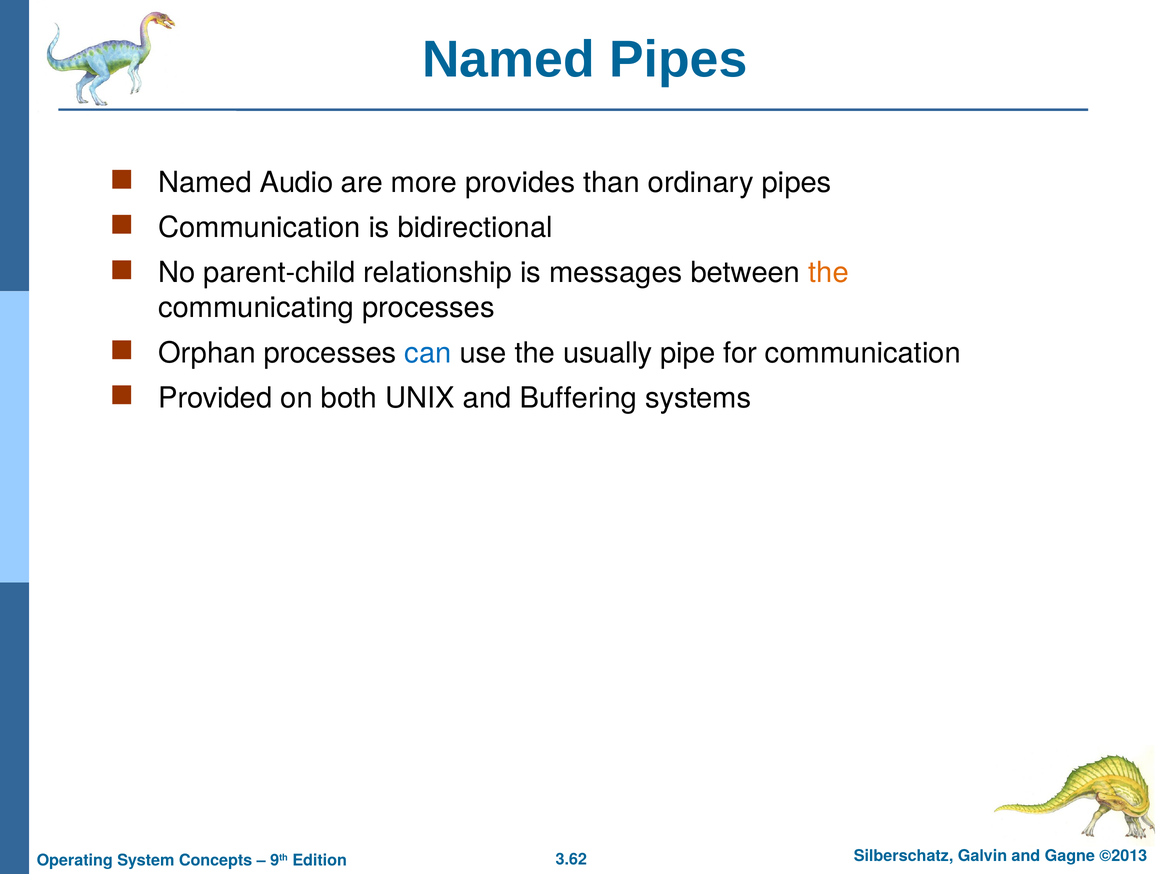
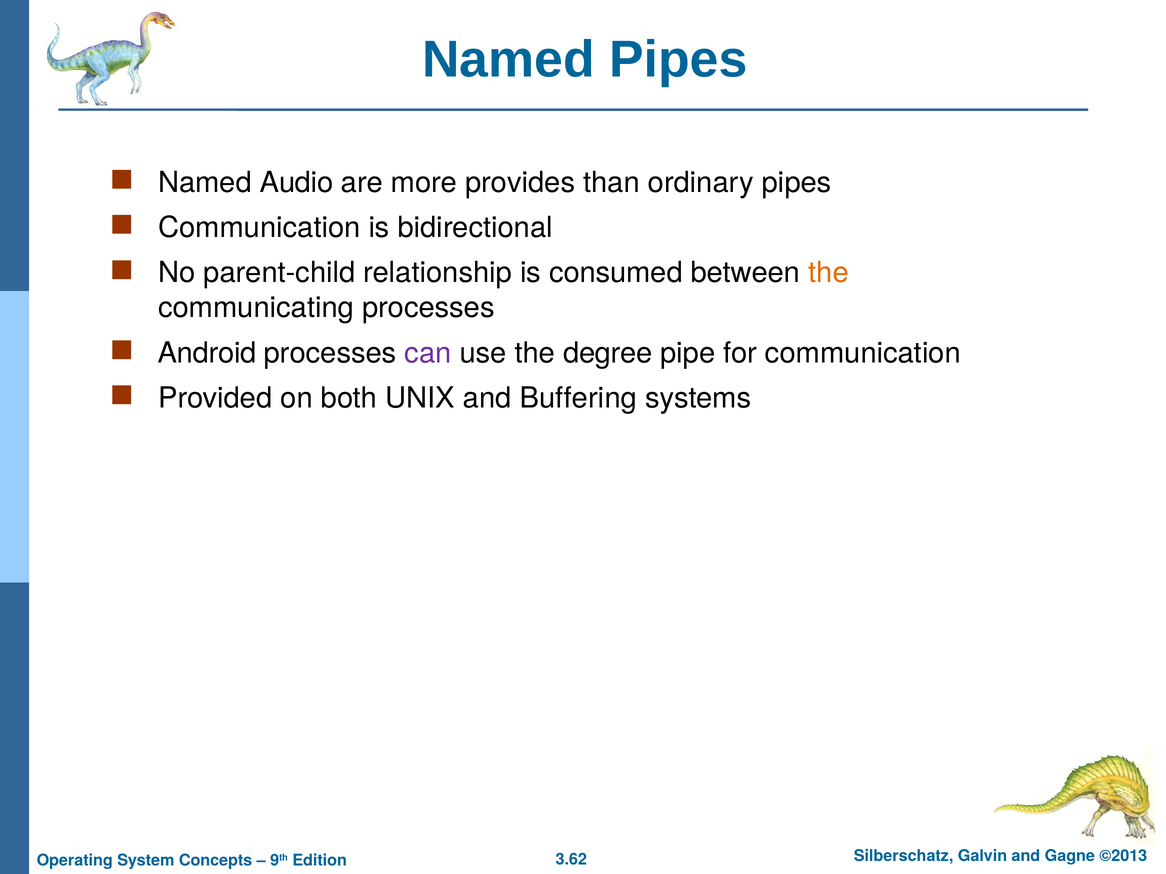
messages: messages -> consumed
Orphan: Orphan -> Android
can colour: blue -> purple
usually: usually -> degree
